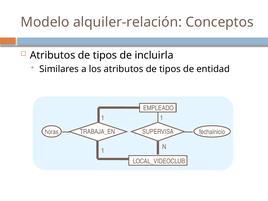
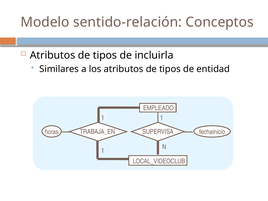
alquiler-relación: alquiler-relación -> sentido-relación
